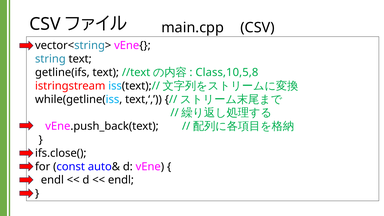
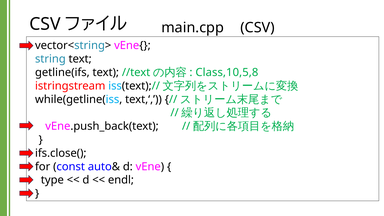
endl at (52, 180): endl -> type
